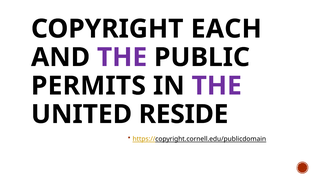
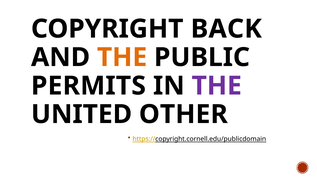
EACH: EACH -> BACK
THE at (122, 57) colour: purple -> orange
RESIDE: RESIDE -> OTHER
